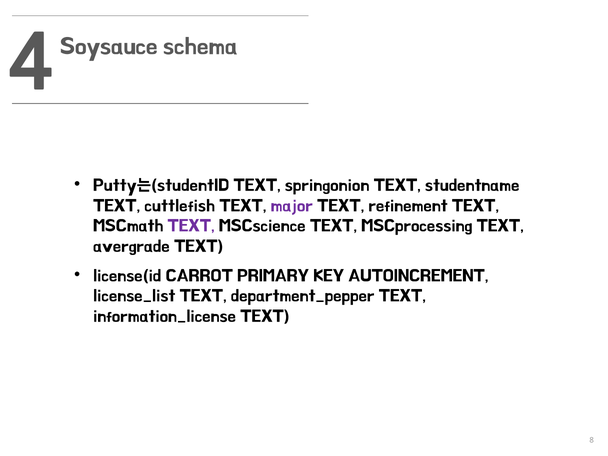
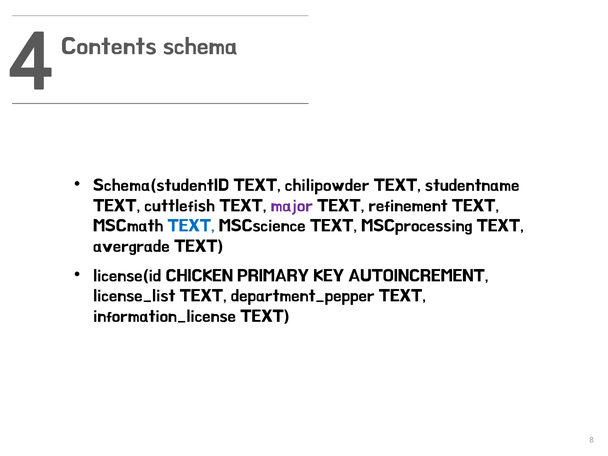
Soysauce: Soysauce -> Contents
Putty는(studentID: Putty는(studentID -> Schema(studentID
springonion: springonion -> chilipowder
TEXT at (191, 225) colour: purple -> blue
CARROT: CARROT -> CHICKEN
